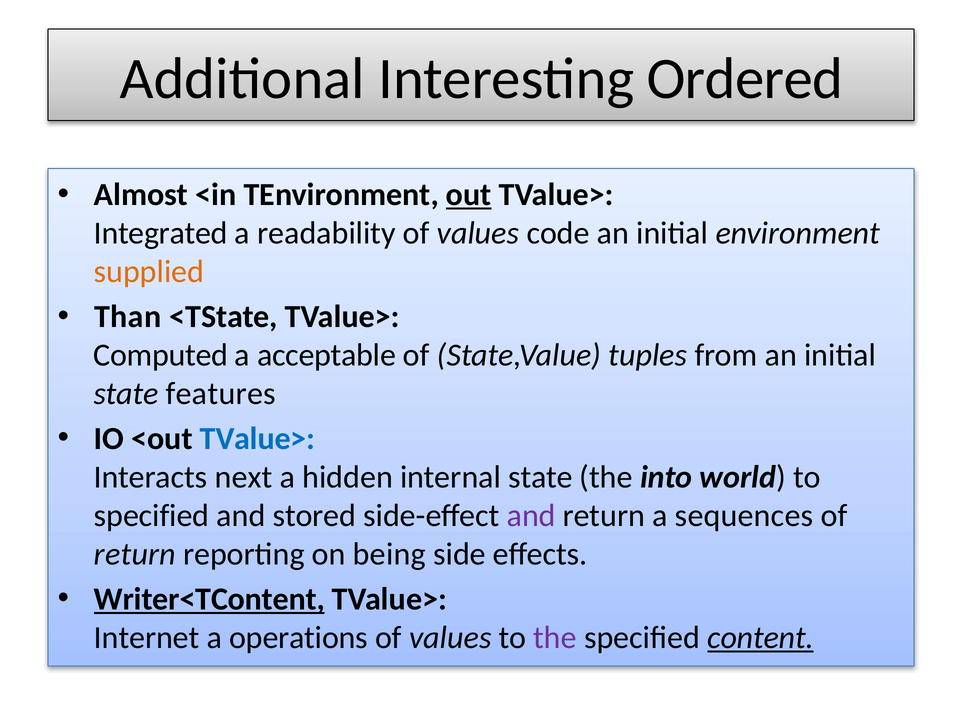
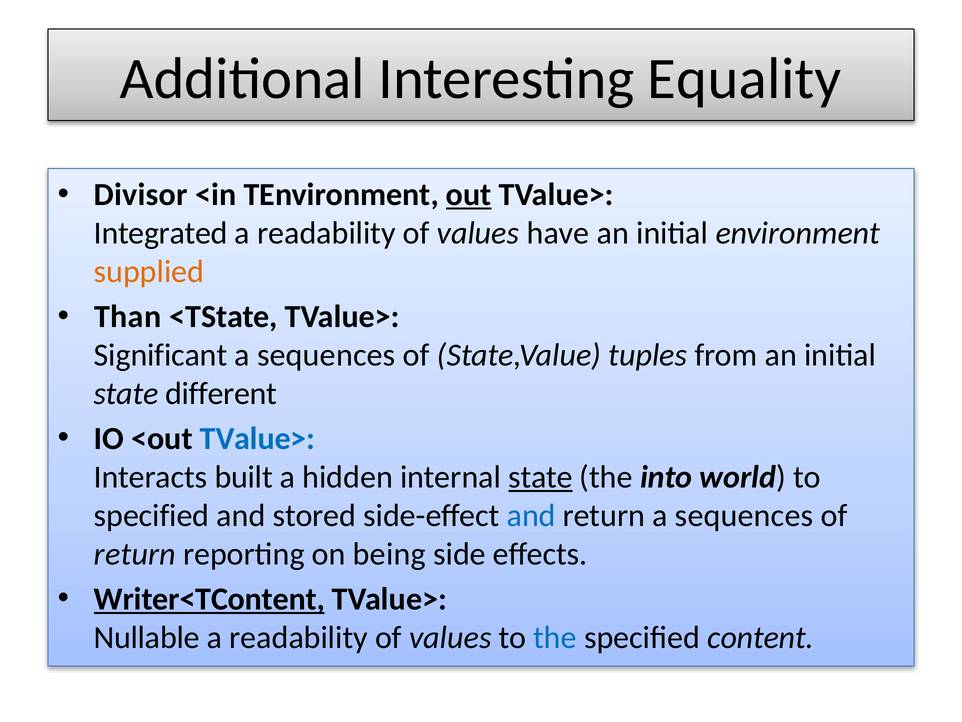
Ordered: Ordered -> Equality
Almost: Almost -> Divisor
code: code -> have
Computed: Computed -> Significant
acceptable at (327, 355): acceptable -> sequences
features: features -> different
next: next -> built
state at (540, 477) underline: none -> present
and at (531, 515) colour: purple -> blue
Internet: Internet -> Nullable
operations at (299, 637): operations -> readability
the at (555, 637) colour: purple -> blue
content underline: present -> none
